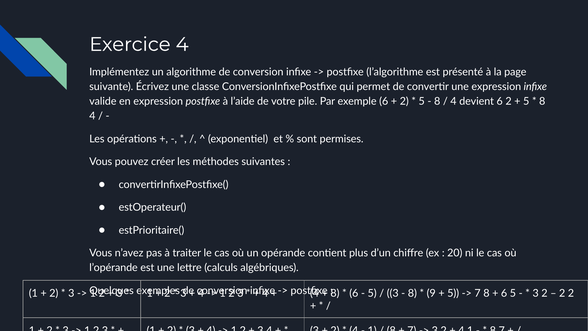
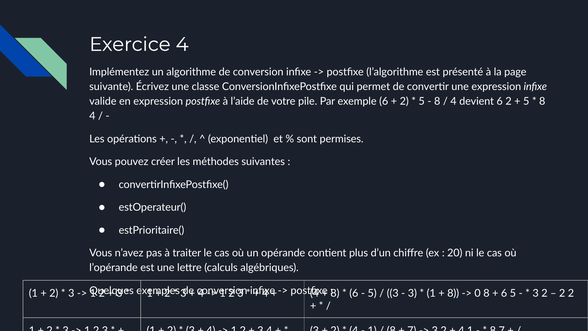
8 at (412, 293): 8 -> 3
9 at (431, 293): 9 -> 1
5 at (453, 293): 5 -> 8
7 at (478, 293): 7 -> 0
